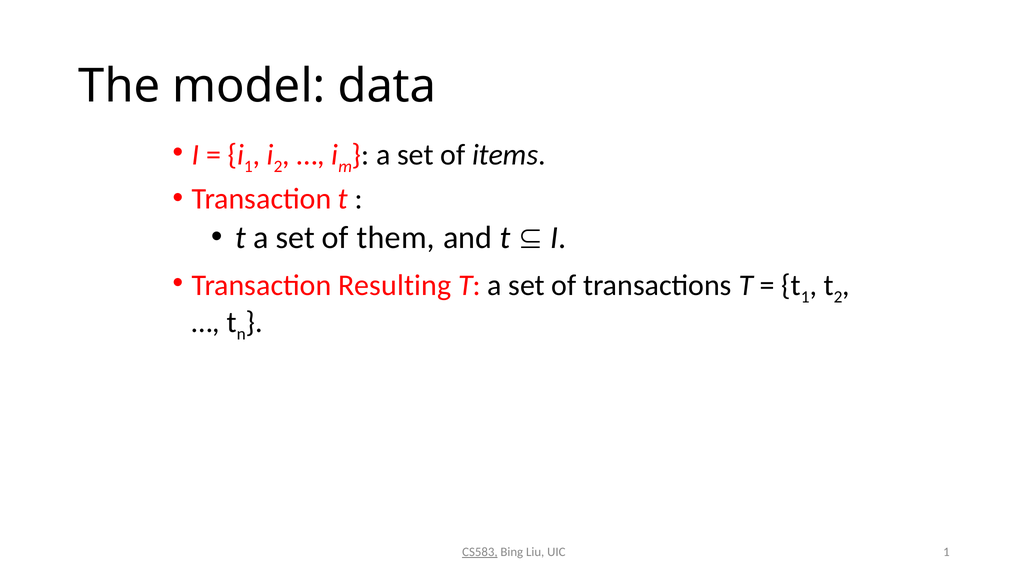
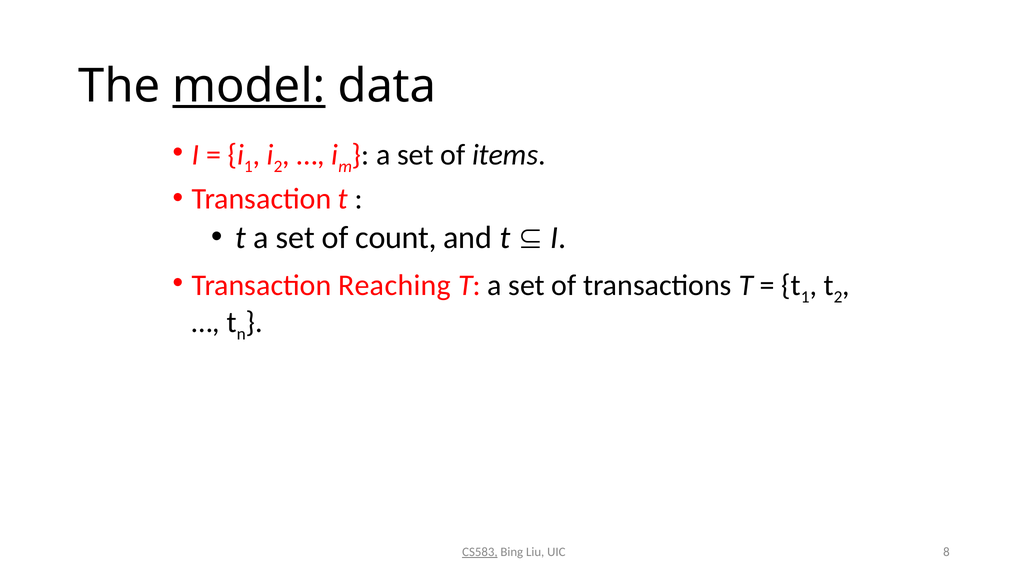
model underline: none -> present
them: them -> count
Resulting: Resulting -> Reaching
UIC 1: 1 -> 8
